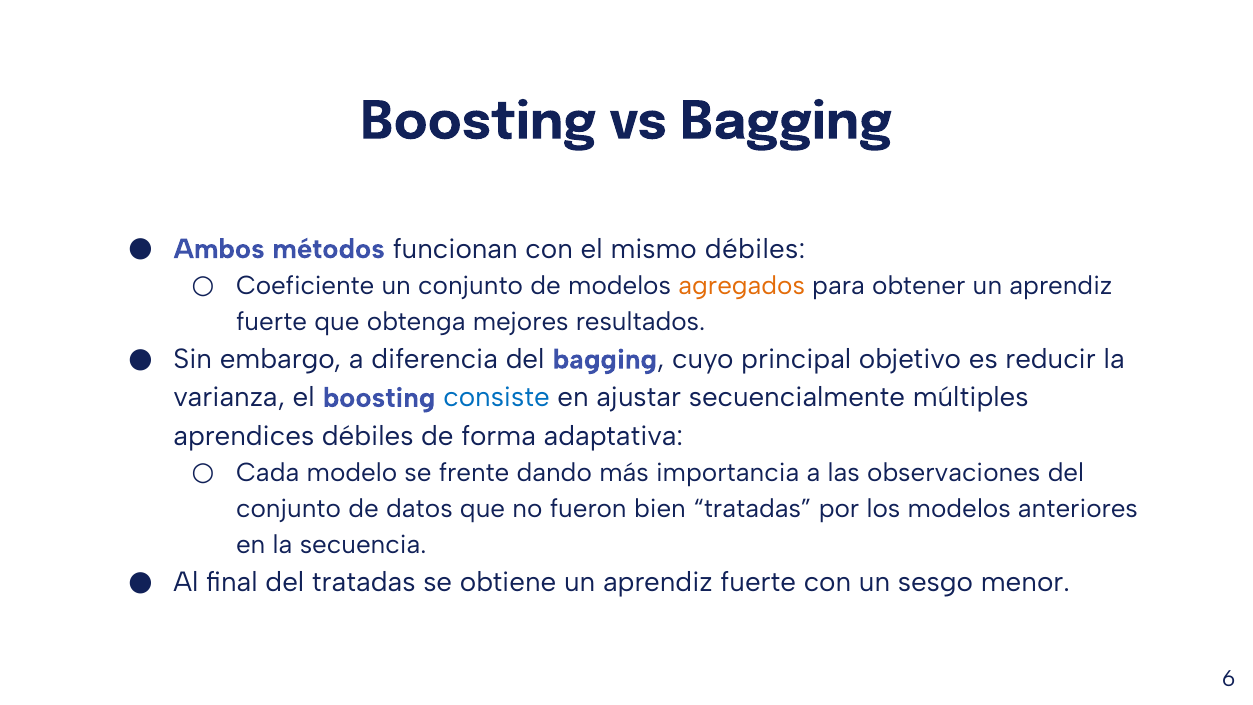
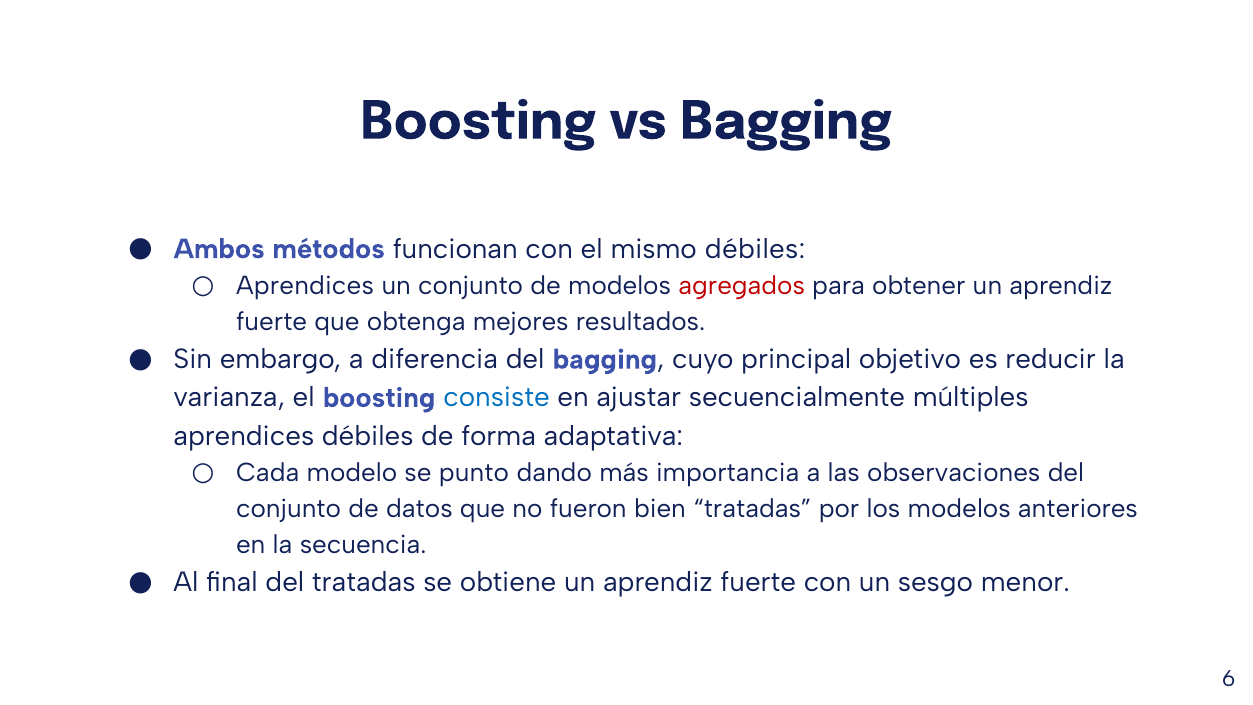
Coeficiente at (305, 286): Coeficiente -> Aprendices
agregados colour: orange -> red
frente: frente -> punto
